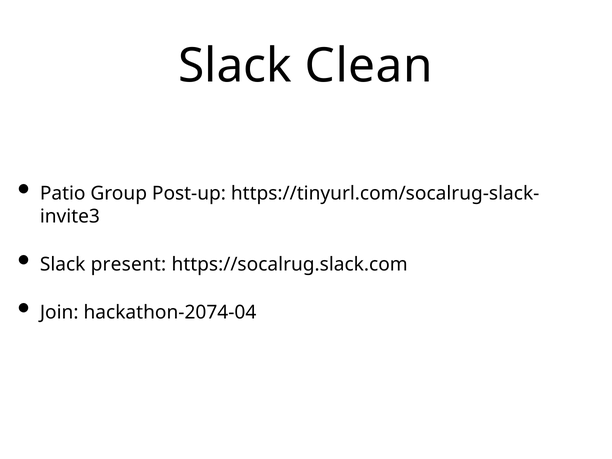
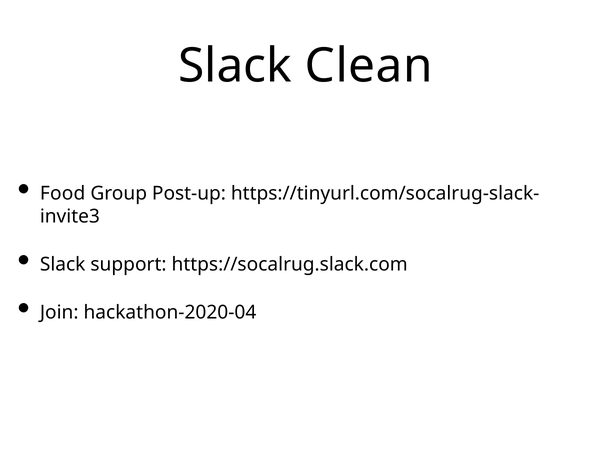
Patio: Patio -> Food
present: present -> support
hackathon-2074-04: hackathon-2074-04 -> hackathon-2020-04
